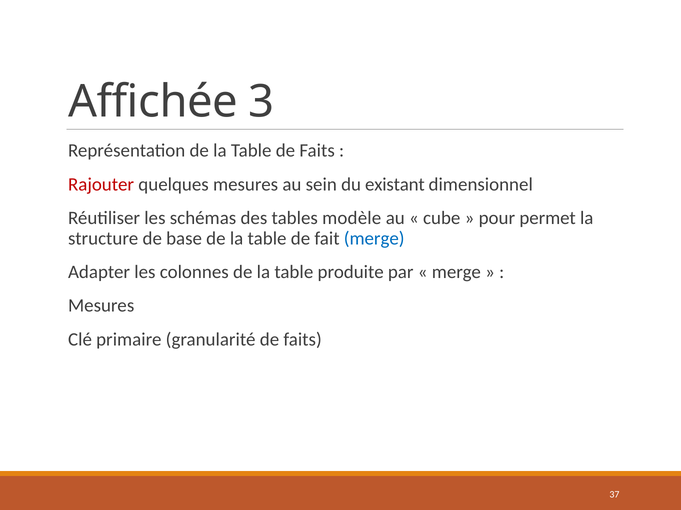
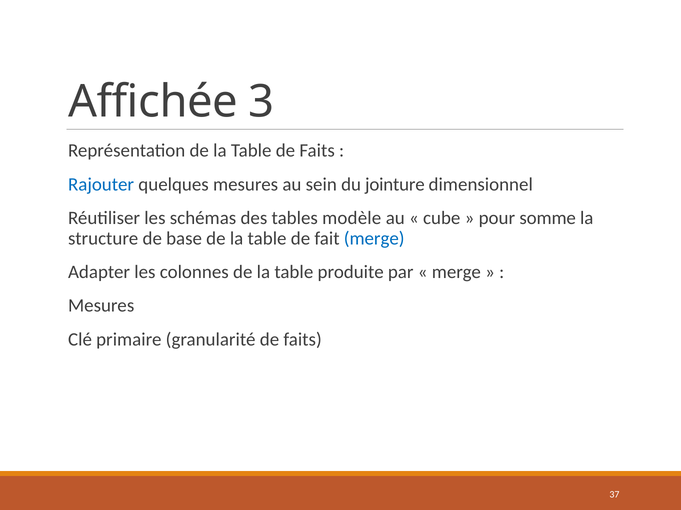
Rajouter colour: red -> blue
existant: existant -> jointure
permet: permet -> somme
